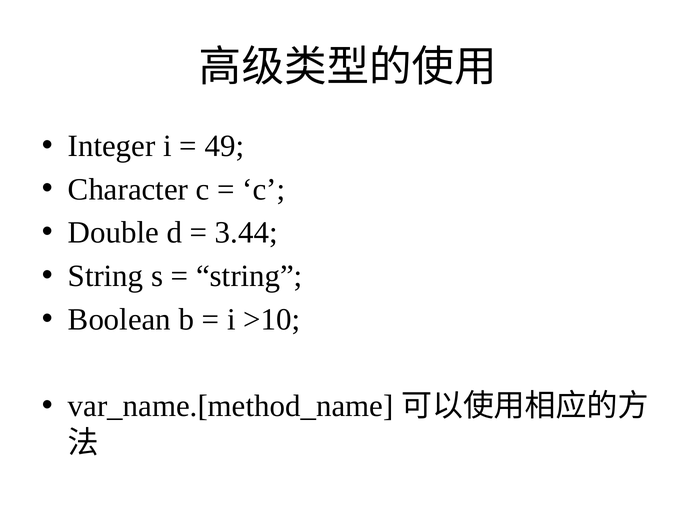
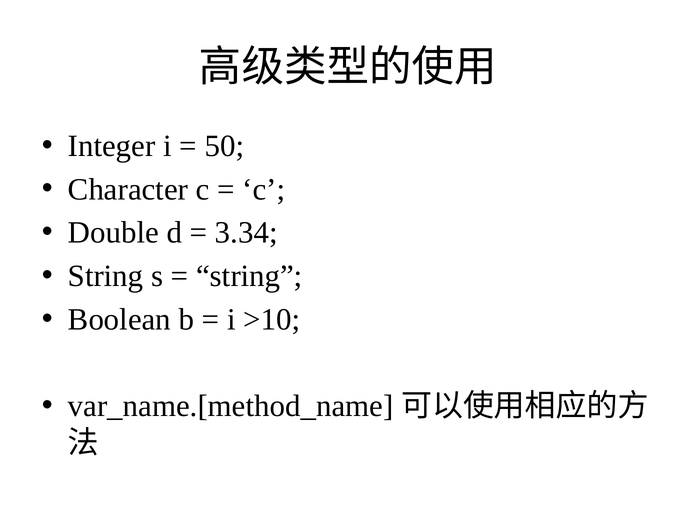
49: 49 -> 50
3.44: 3.44 -> 3.34
